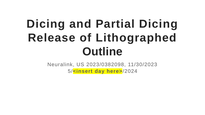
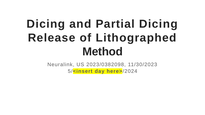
Outline: Outline -> Method
